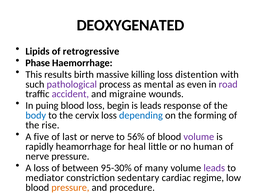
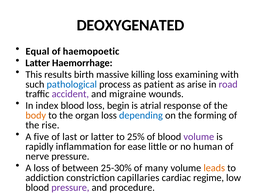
Lipids: Lipids -> Equal
retrogressive: retrogressive -> haemopoetic
Phase at (38, 63): Phase -> Latter
distention: distention -> examining
pathological colour: purple -> blue
mental: mental -> patient
even: even -> arise
puing: puing -> index
is leads: leads -> atrial
body colour: blue -> orange
cervix: cervix -> organ
or nerve: nerve -> latter
56%: 56% -> 25%
heamorrhage: heamorrhage -> inflammation
heal: heal -> ease
95-30%: 95-30% -> 25-30%
leads at (214, 168) colour: purple -> orange
mediator: mediator -> addiction
sedentary: sedentary -> capillaries
pressure at (70, 187) colour: orange -> purple
